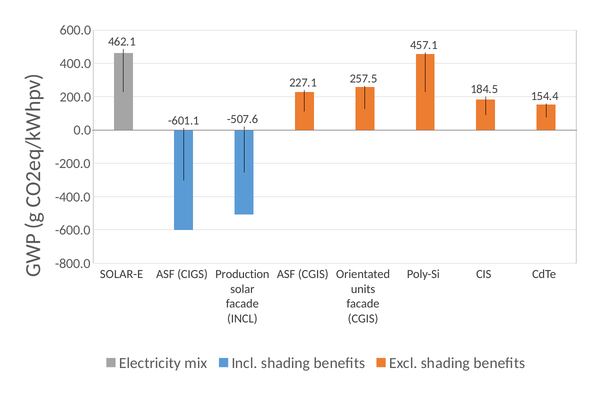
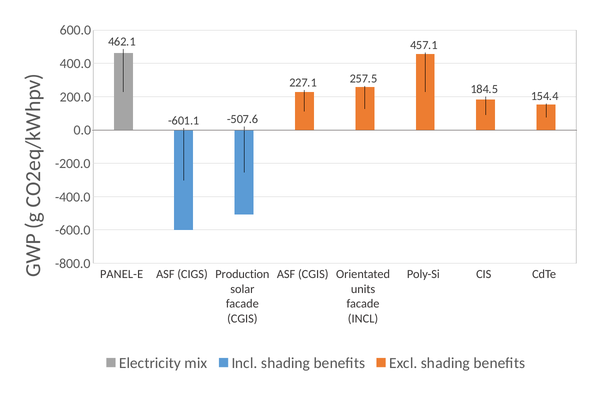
SOLAR-E: SOLAR-E -> PANEL-E
INCL at (242, 319): INCL -> CGIS
CGIS at (363, 319): CGIS -> INCL
